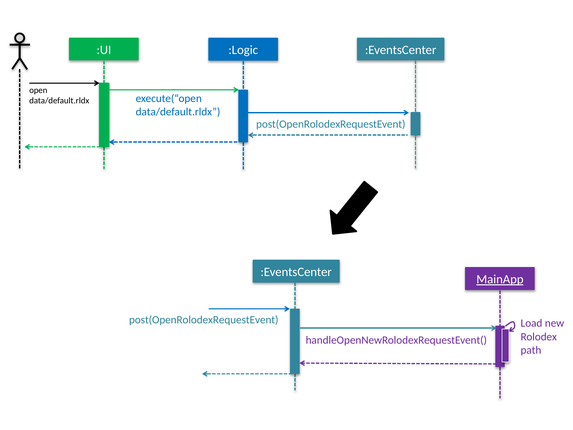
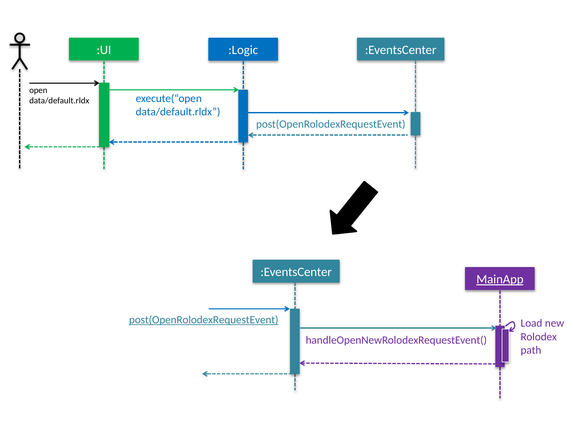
post(OpenRolodexRequestEvent at (204, 320) underline: none -> present
